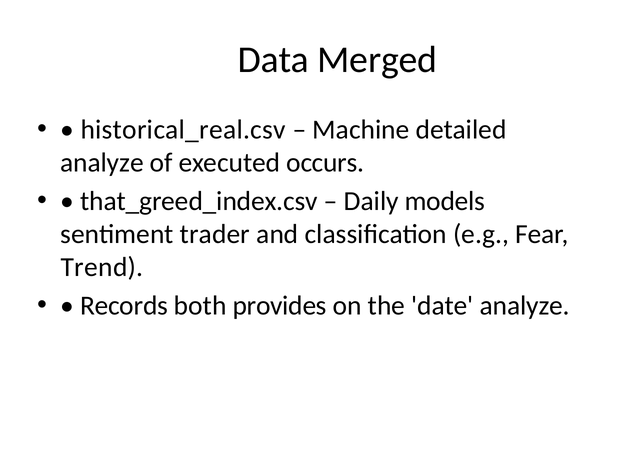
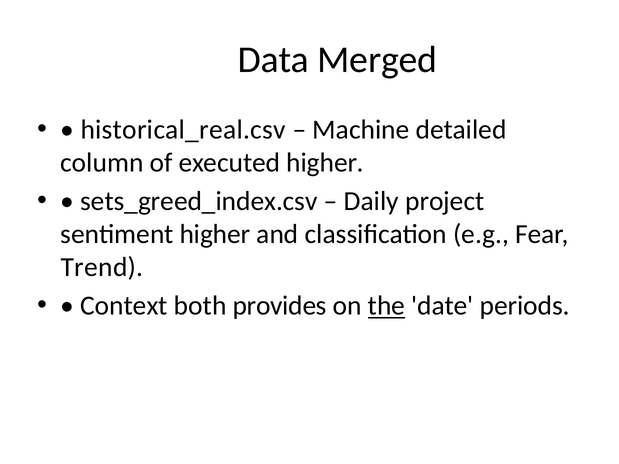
analyze at (102, 163): analyze -> column
executed occurs: occurs -> higher
that_greed_index.csv: that_greed_index.csv -> sets_greed_index.csv
models: models -> project
sentiment trader: trader -> higher
Records: Records -> Context
the underline: none -> present
date analyze: analyze -> periods
